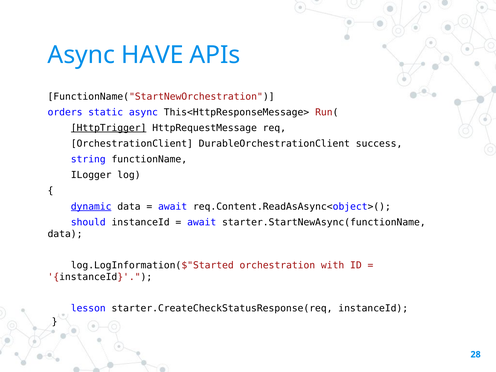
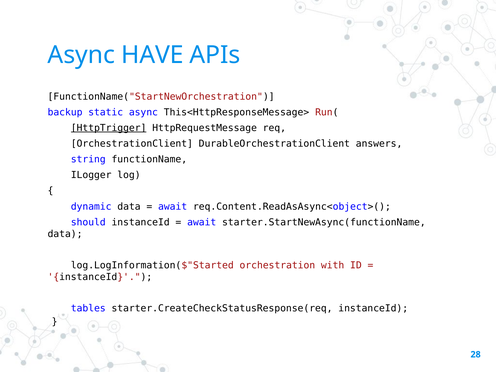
orders: orders -> backup
success: success -> answers
dynamic underline: present -> none
lesson: lesson -> tables
